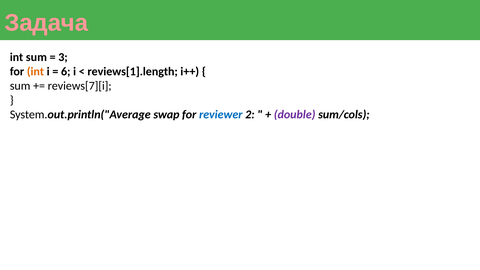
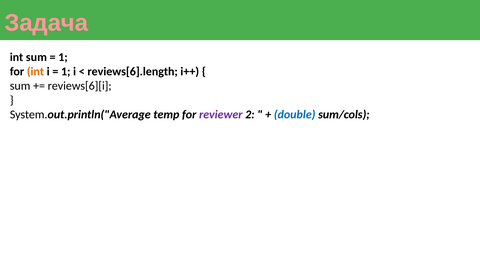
3 at (63, 57): 3 -> 1
6 at (66, 71): 6 -> 1
reviews[1].length: reviews[1].length -> reviews[6].length
reviews[7][i: reviews[7][i -> reviews[6][i
swap: swap -> temp
reviewer colour: blue -> purple
double colour: purple -> blue
